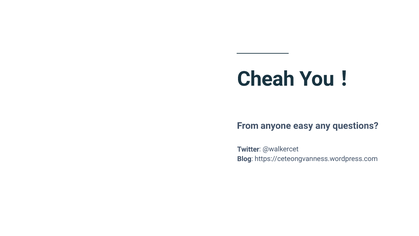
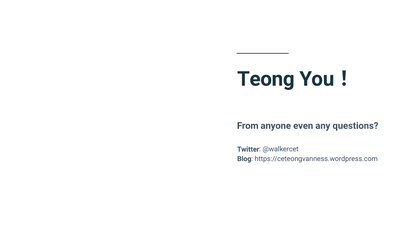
Cheah: Cheah -> Teong
easy: easy -> even
